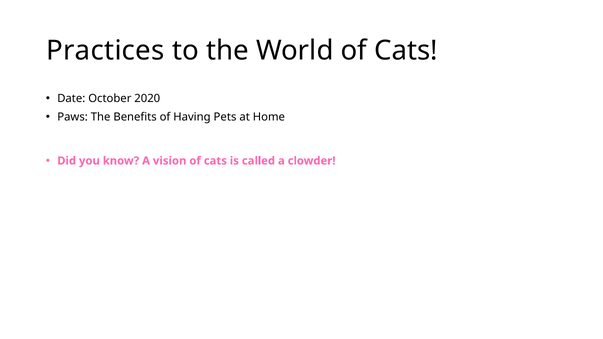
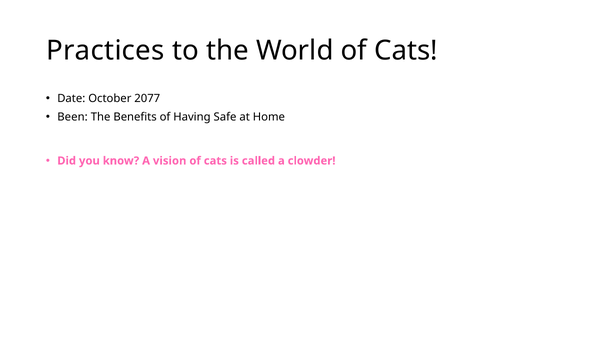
2020: 2020 -> 2077
Paws: Paws -> Been
Pets: Pets -> Safe
